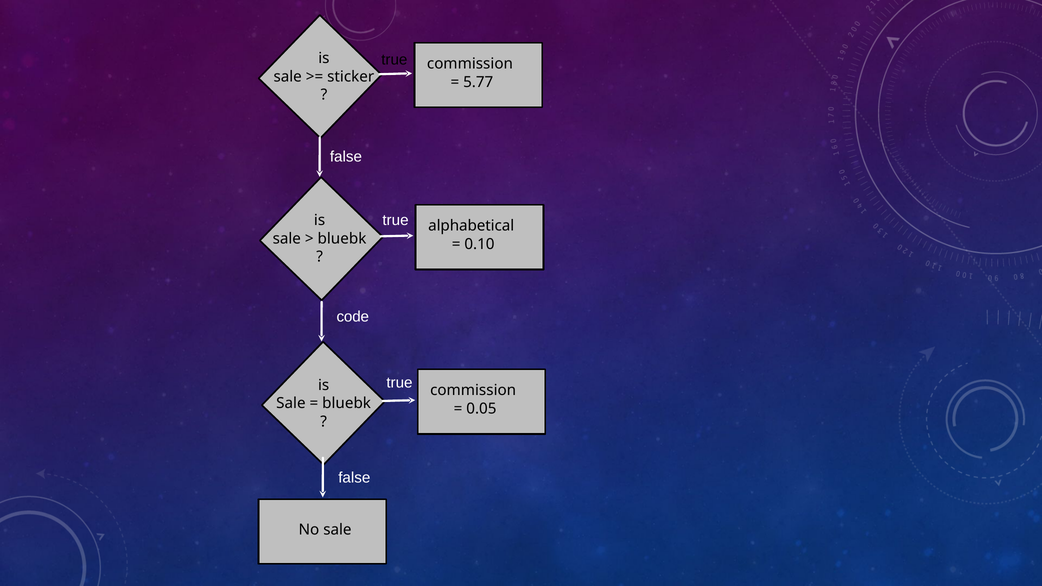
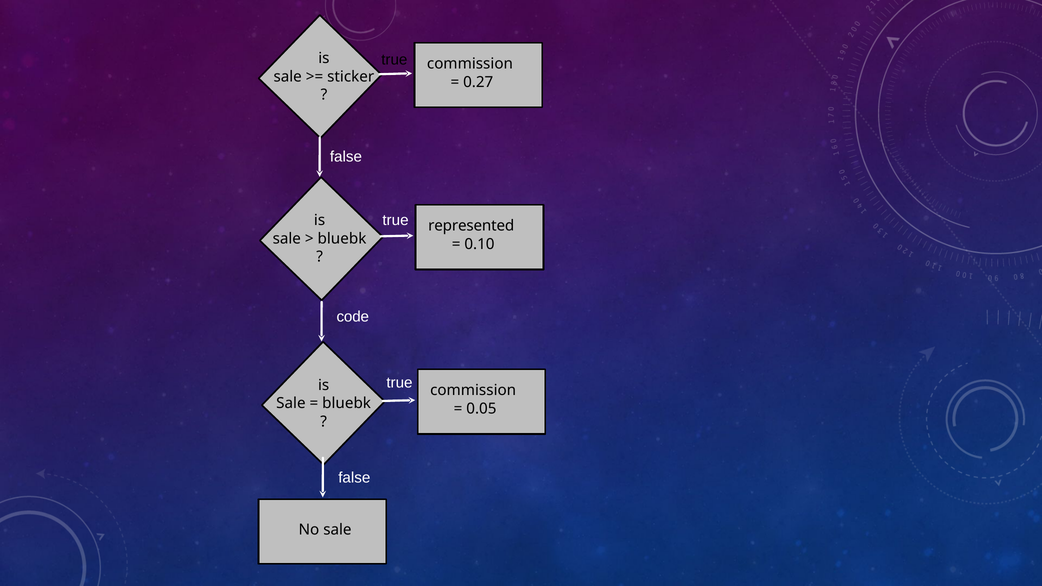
5.77: 5.77 -> 0.27
alphabetical: alphabetical -> represented
